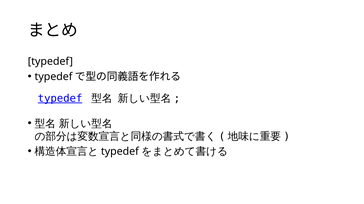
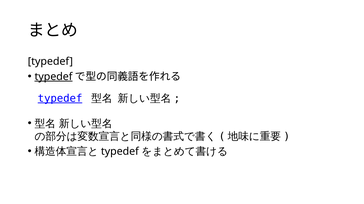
typedef at (54, 77) underline: none -> present
